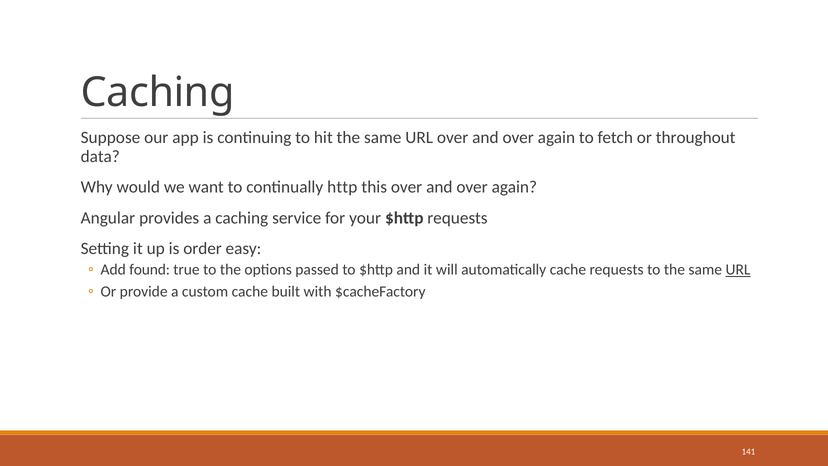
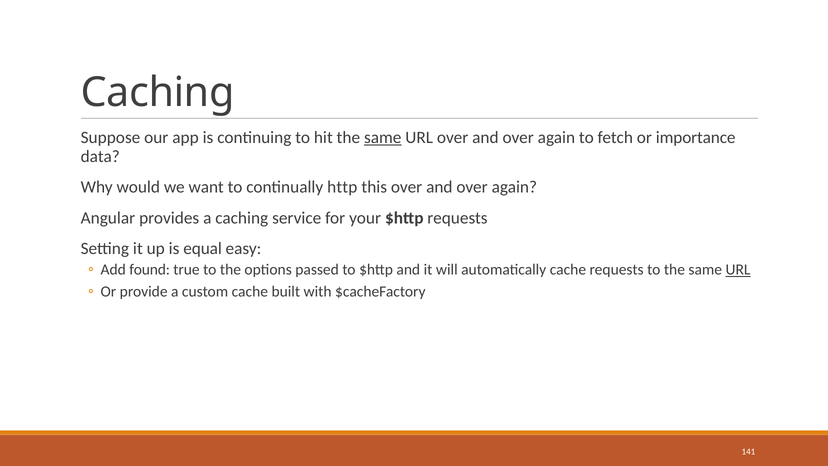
same at (383, 138) underline: none -> present
throughout: throughout -> importance
order: order -> equal
